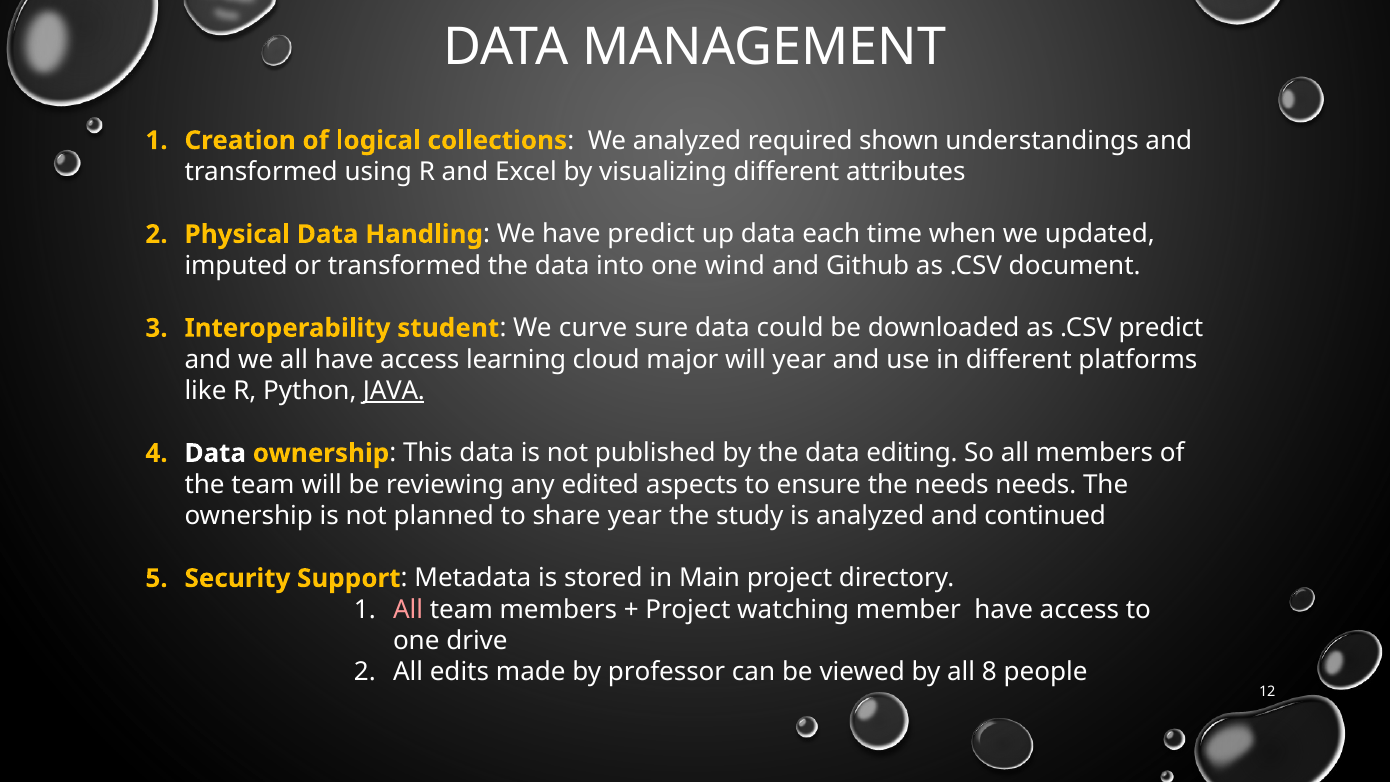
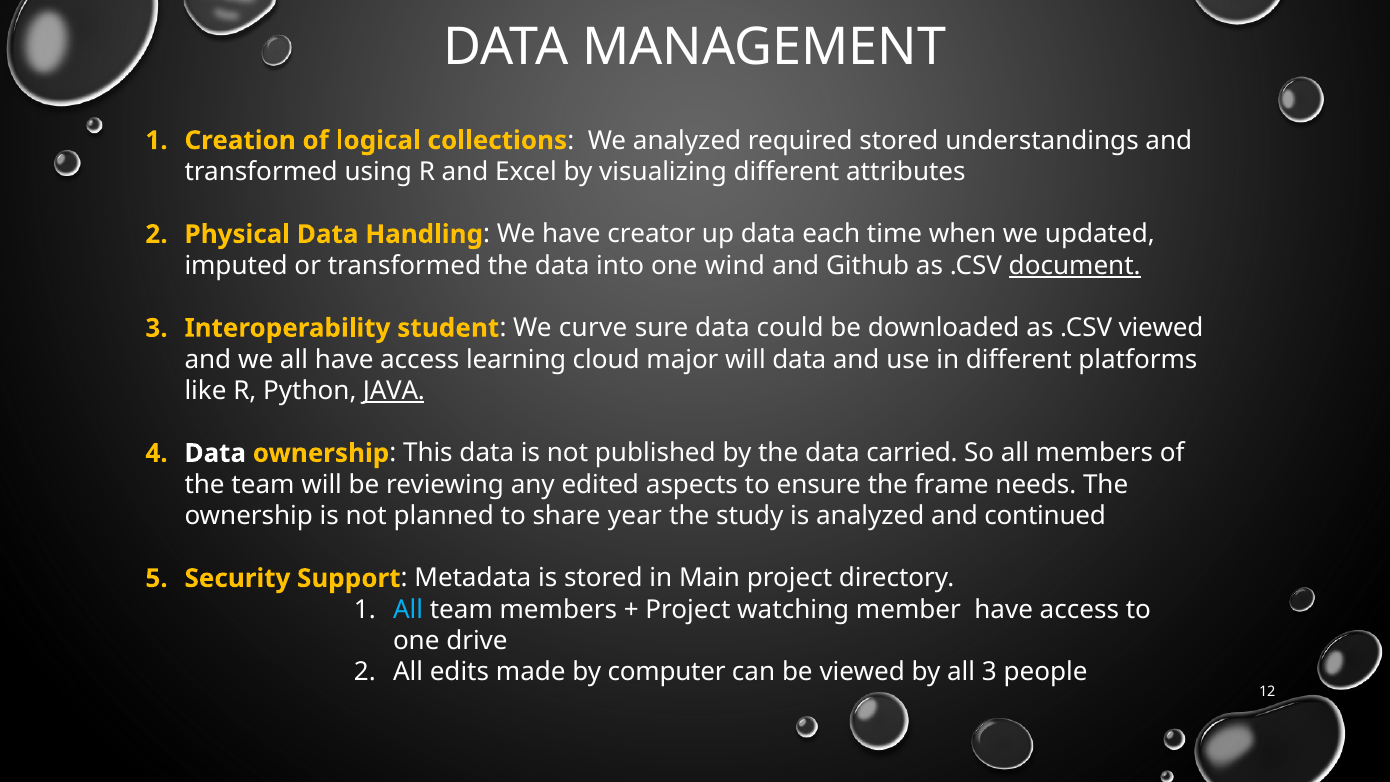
required shown: shown -> stored
have predict: predict -> creator
document underline: none -> present
.CSV predict: predict -> viewed
will year: year -> data
editing: editing -> carried
the needs: needs -> frame
All at (408, 610) colour: pink -> light blue
professor: professor -> computer
all 8: 8 -> 3
